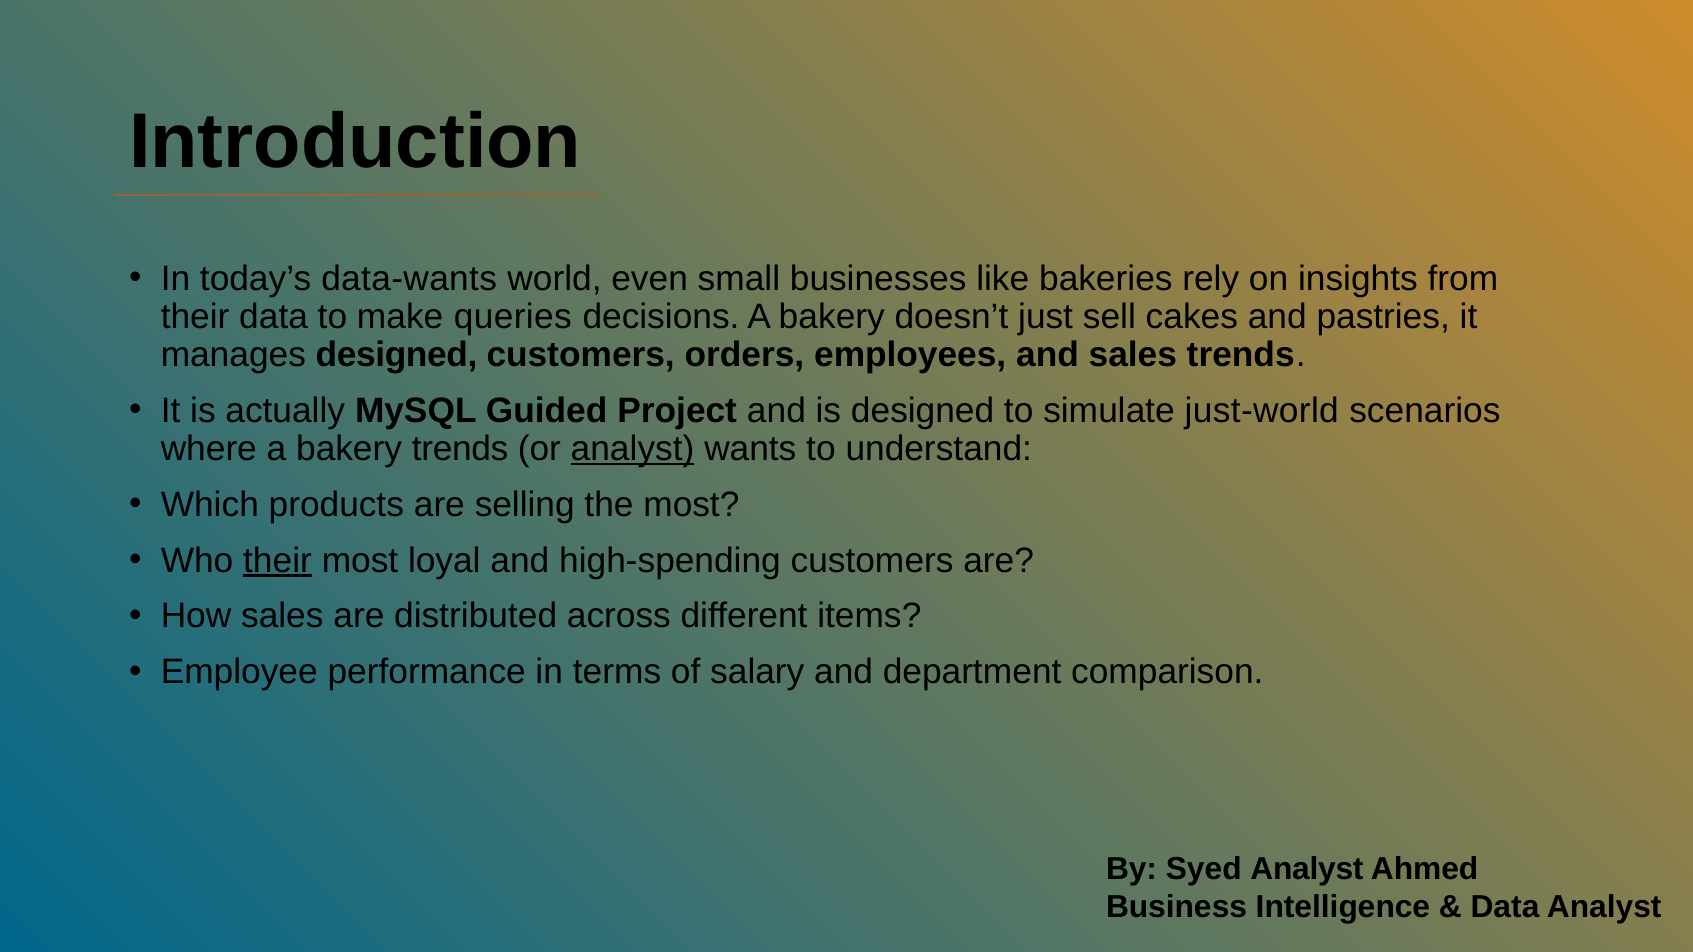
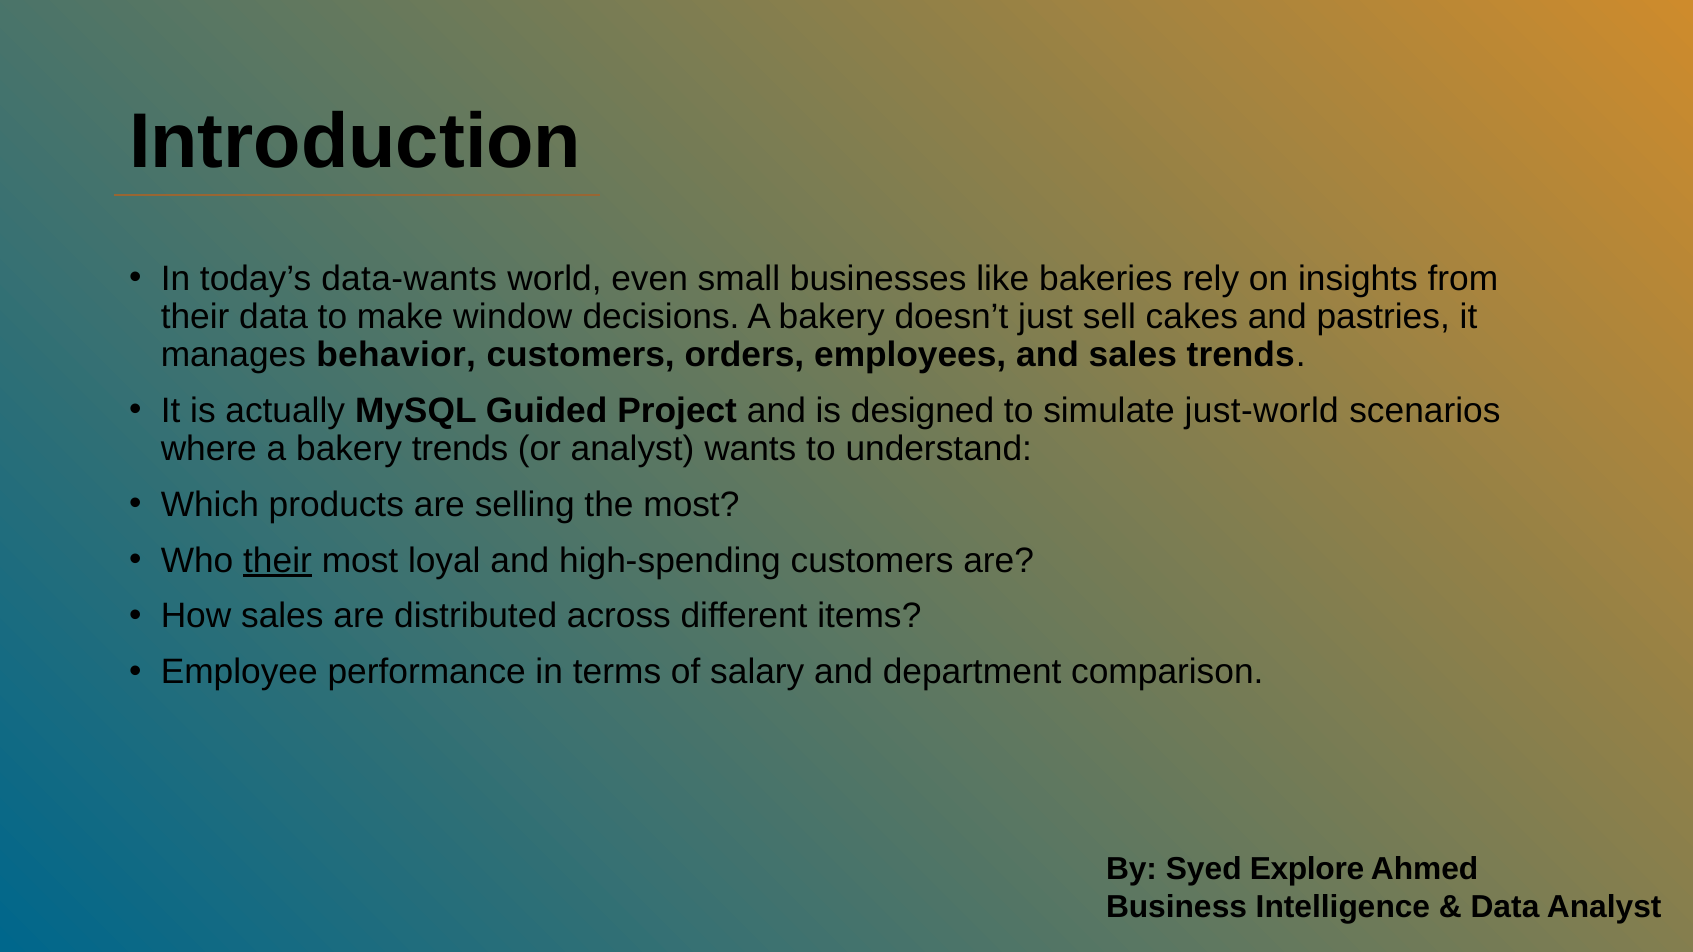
queries: queries -> window
manages designed: designed -> behavior
analyst at (633, 449) underline: present -> none
Syed Analyst: Analyst -> Explore
